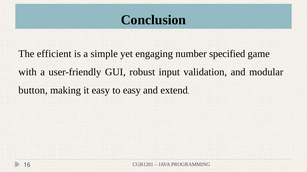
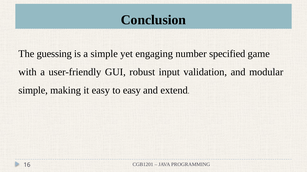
efficient: efficient -> guessing
button at (33, 91): button -> simple
